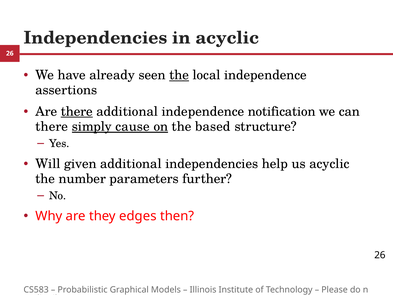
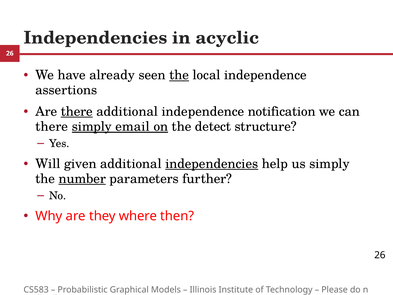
cause: cause -> email
based: based -> detect
independencies at (212, 164) underline: none -> present
us acyclic: acyclic -> simply
number underline: none -> present
edges: edges -> where
